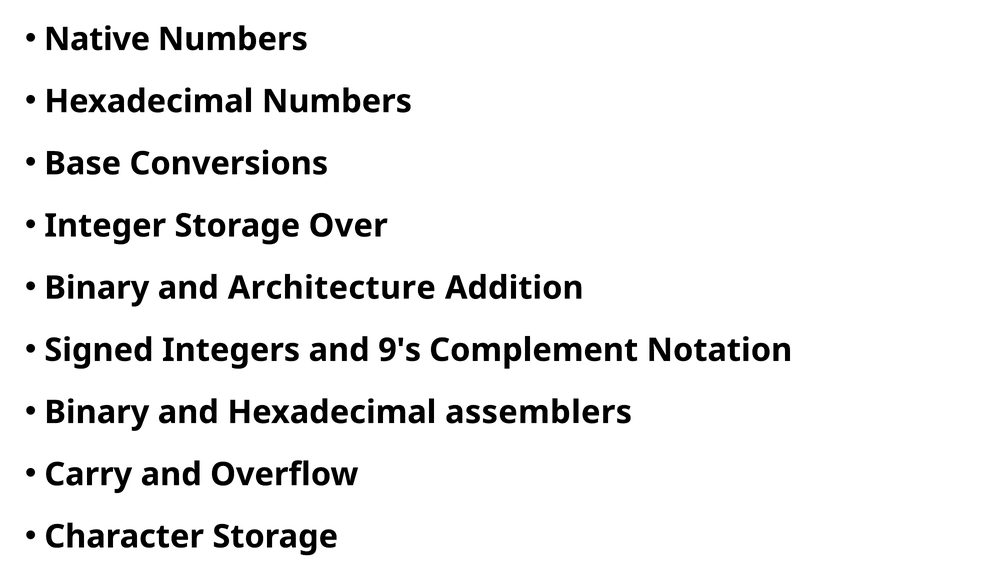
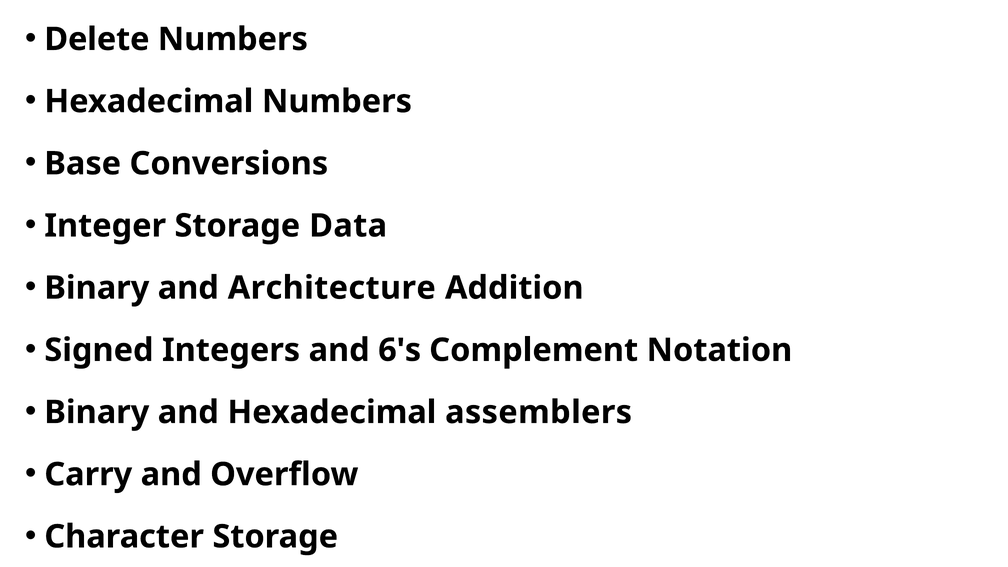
Native: Native -> Delete
Over: Over -> Data
9's: 9's -> 6's
